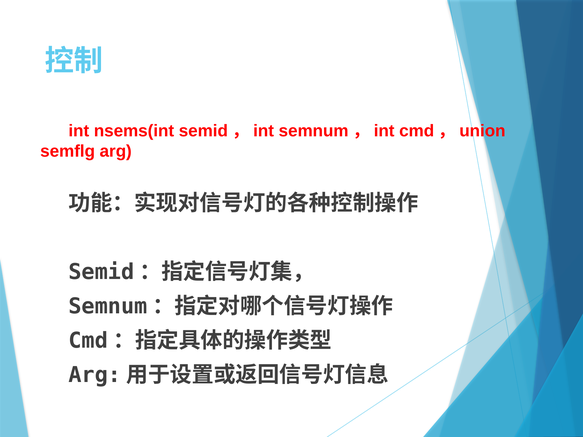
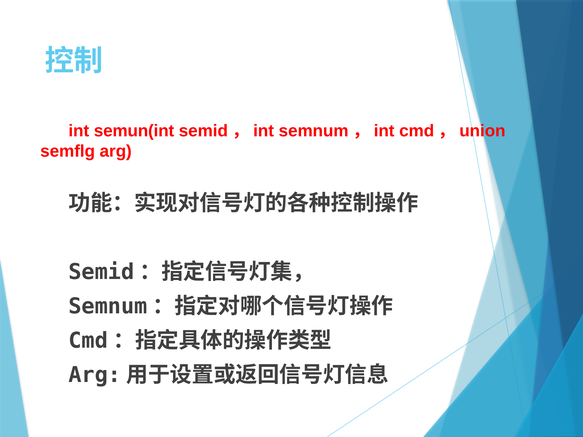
nsems(int: nsems(int -> semun(int
